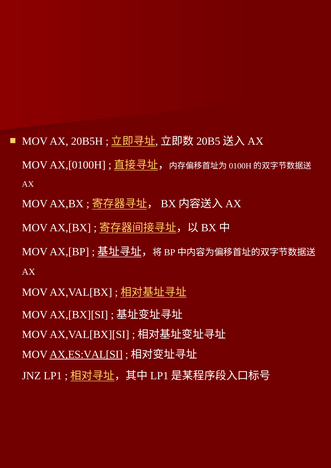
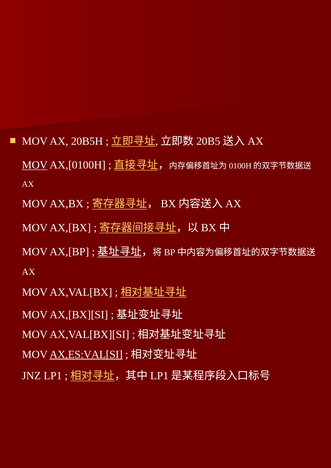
MOV at (35, 165) underline: none -> present
